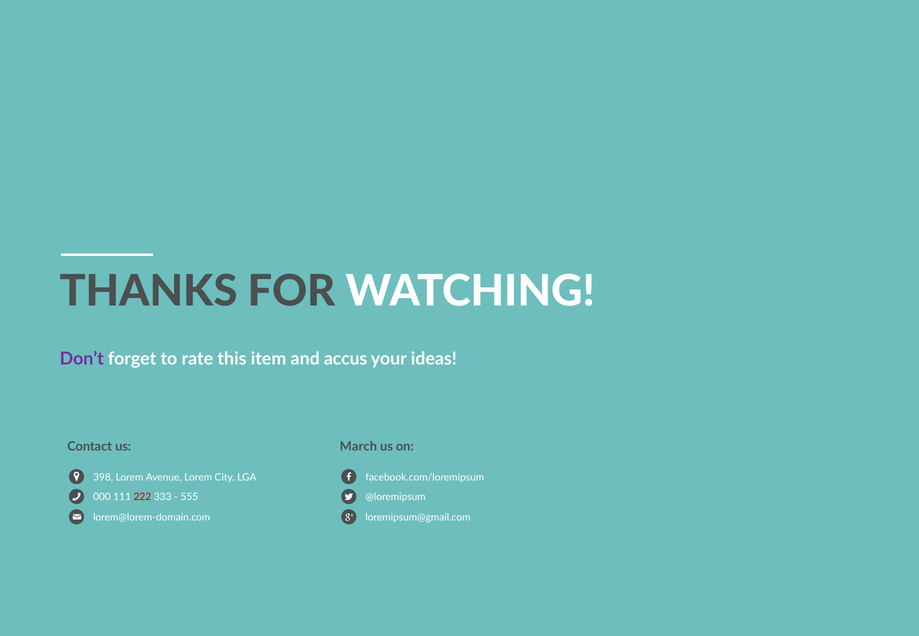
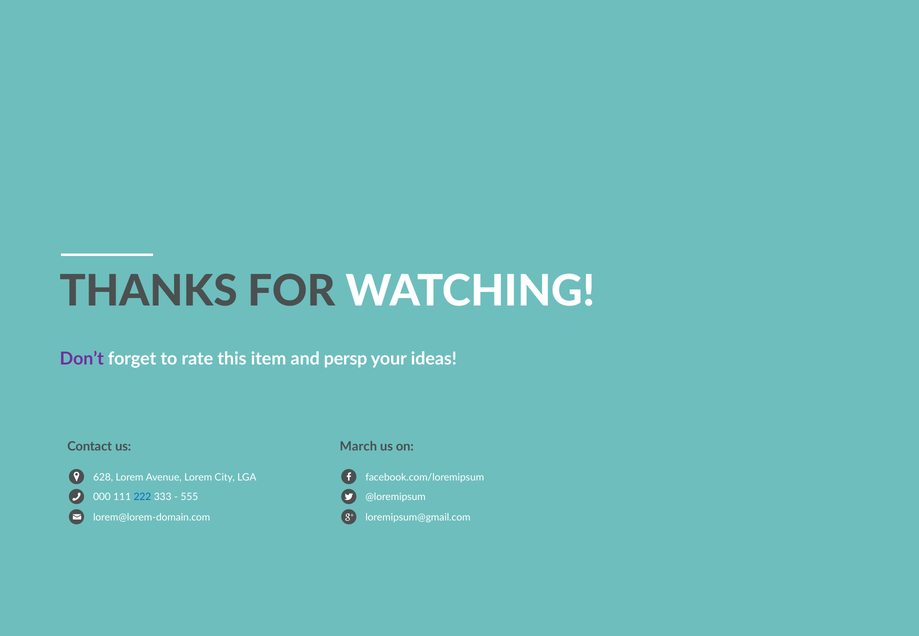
accus: accus -> persp
398: 398 -> 628
222 colour: red -> blue
